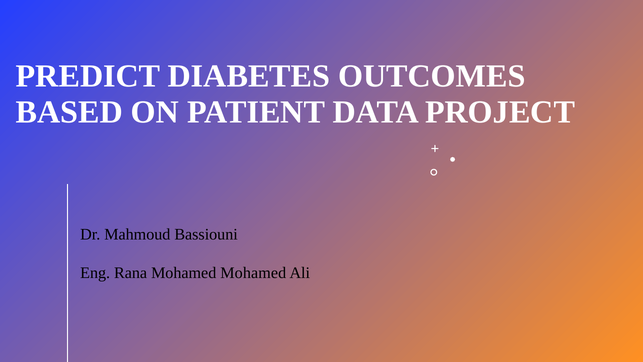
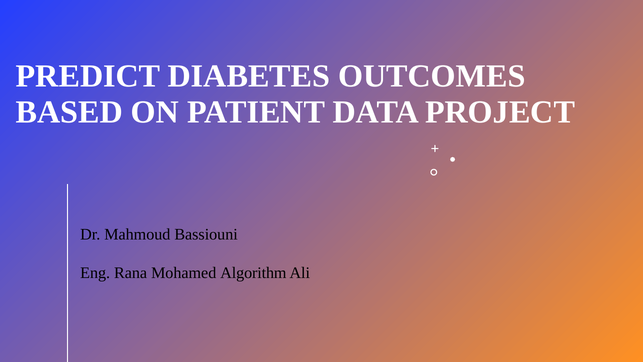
Mohamed Mohamed: Mohamed -> Algorithm
